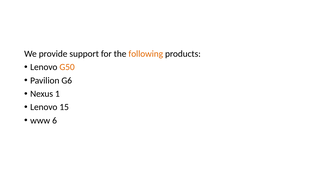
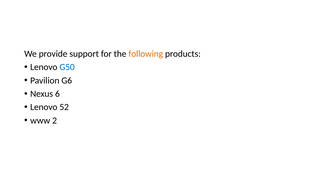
G50 colour: orange -> blue
1: 1 -> 6
15: 15 -> 52
6: 6 -> 2
